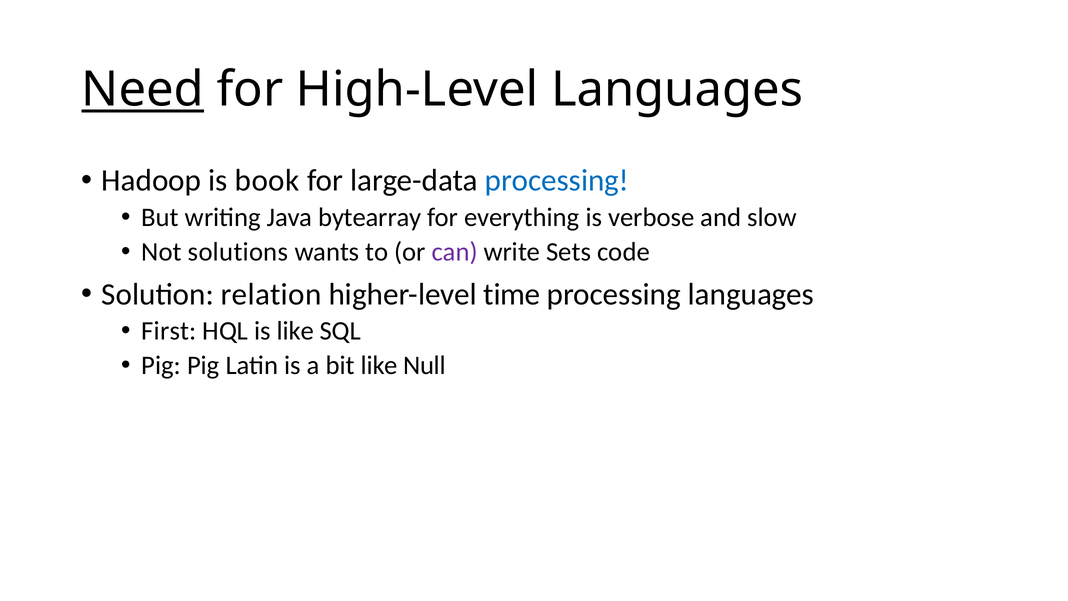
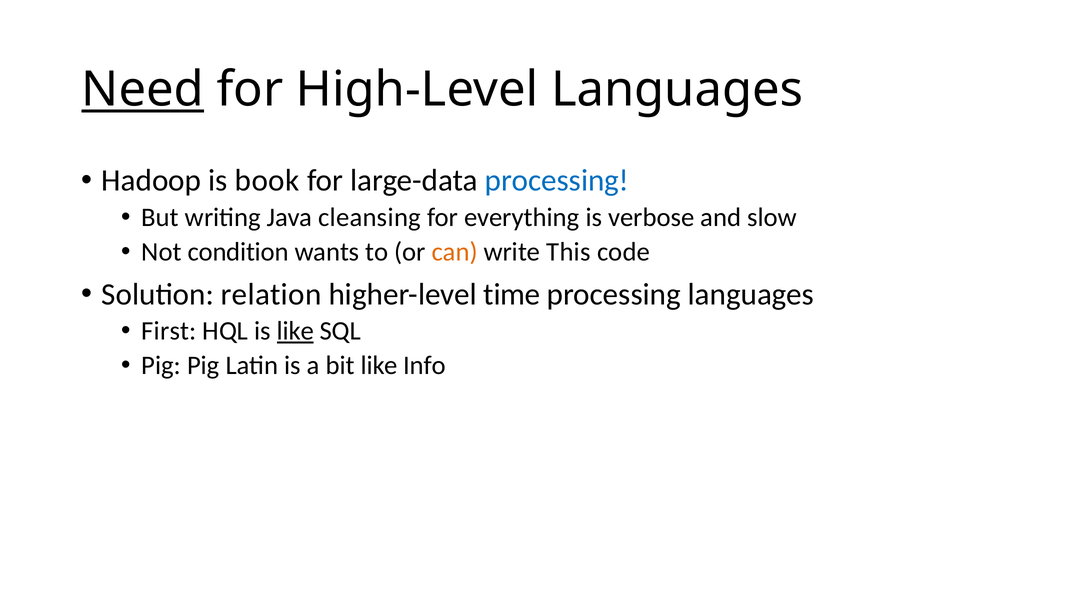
bytearray: bytearray -> cleansing
solutions: solutions -> condition
can colour: purple -> orange
Sets: Sets -> This
like at (295, 331) underline: none -> present
Null: Null -> Info
